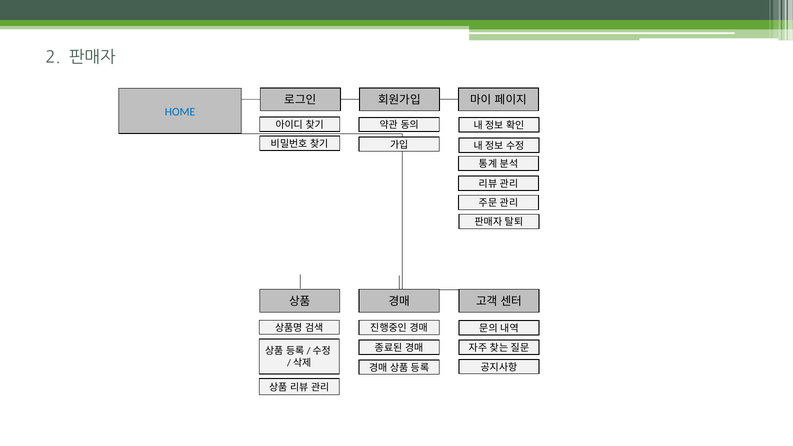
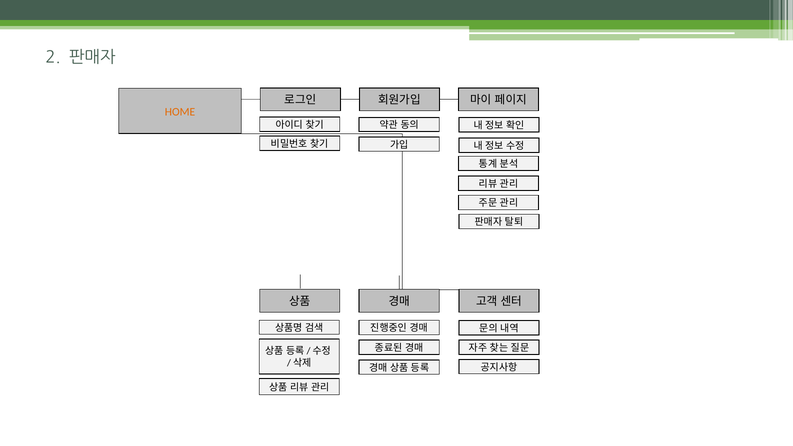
HOME colour: blue -> orange
